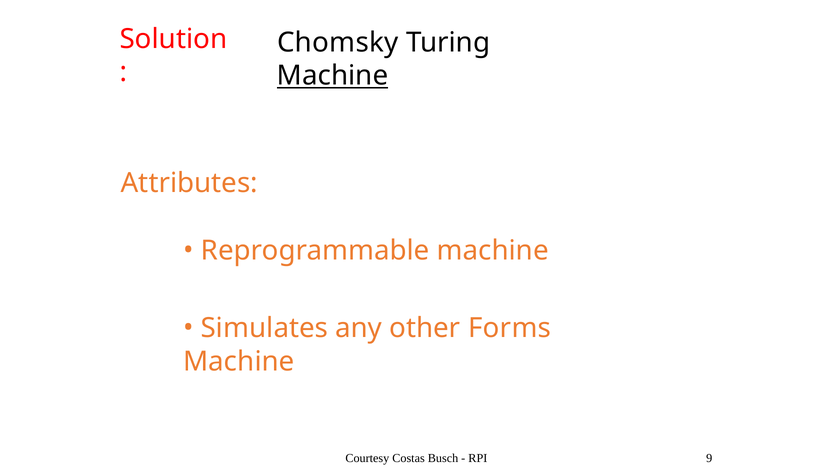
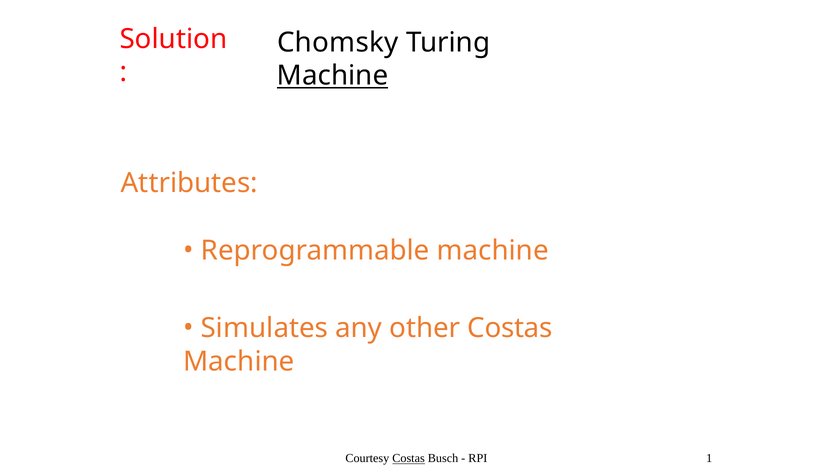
other Forms: Forms -> Costas
Costas at (409, 459) underline: none -> present
9: 9 -> 1
